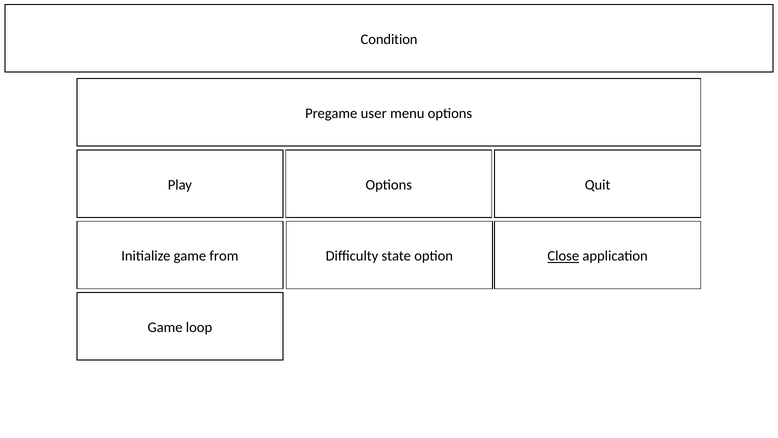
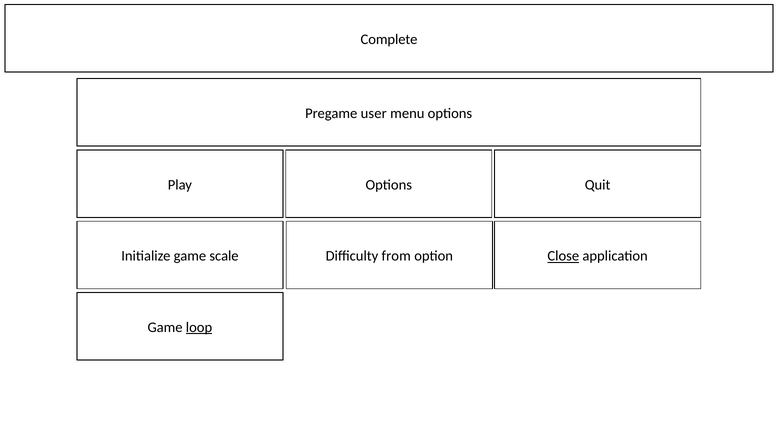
Condition: Condition -> Complete
from: from -> scale
state: state -> from
loop underline: none -> present
